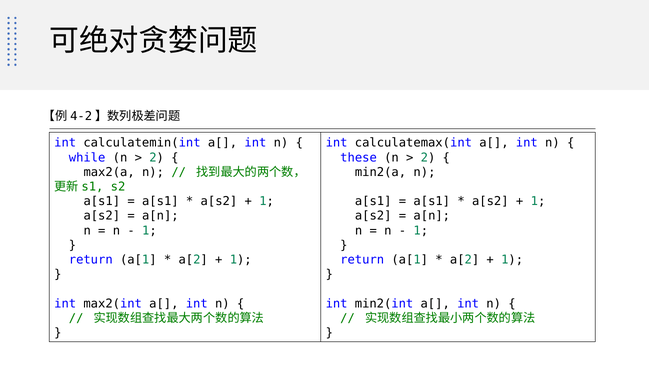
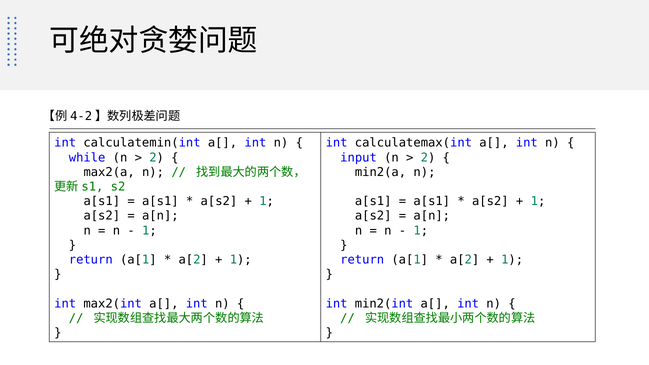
these: these -> input
